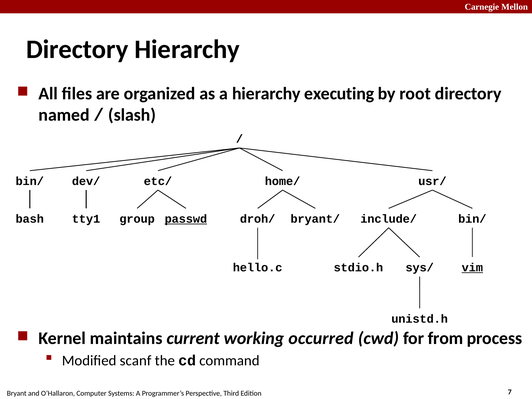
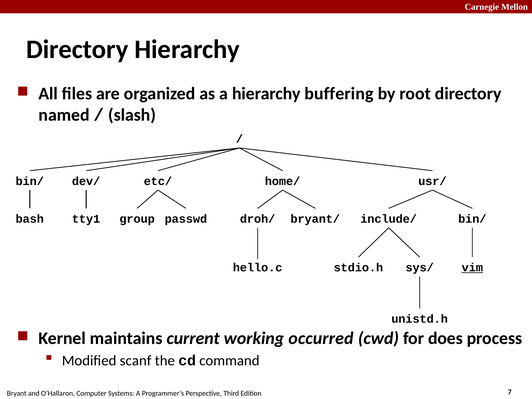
executing: executing -> buffering
passwd underline: present -> none
from: from -> does
